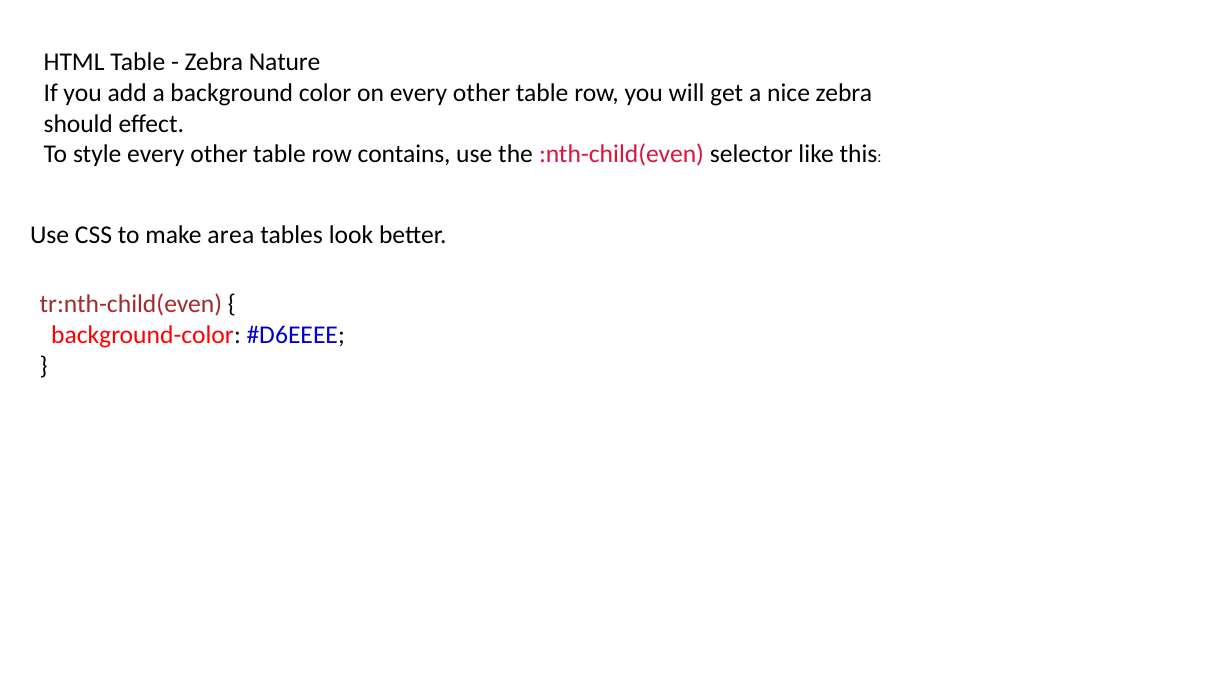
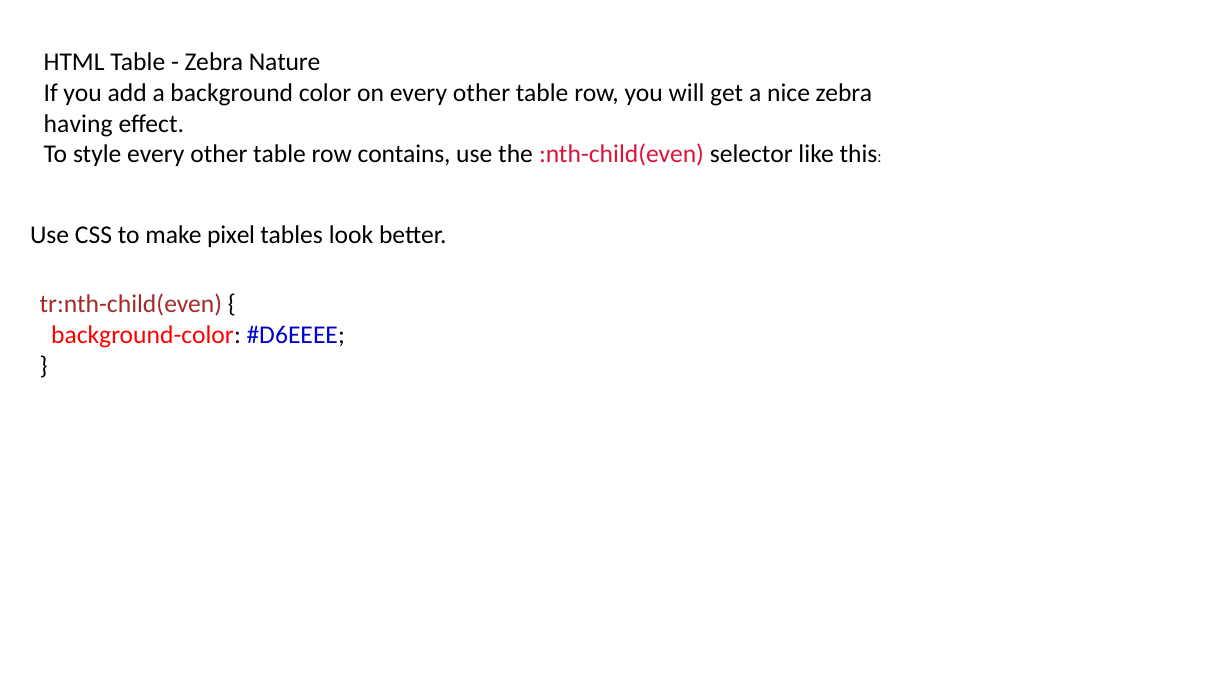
should: should -> having
area: area -> pixel
